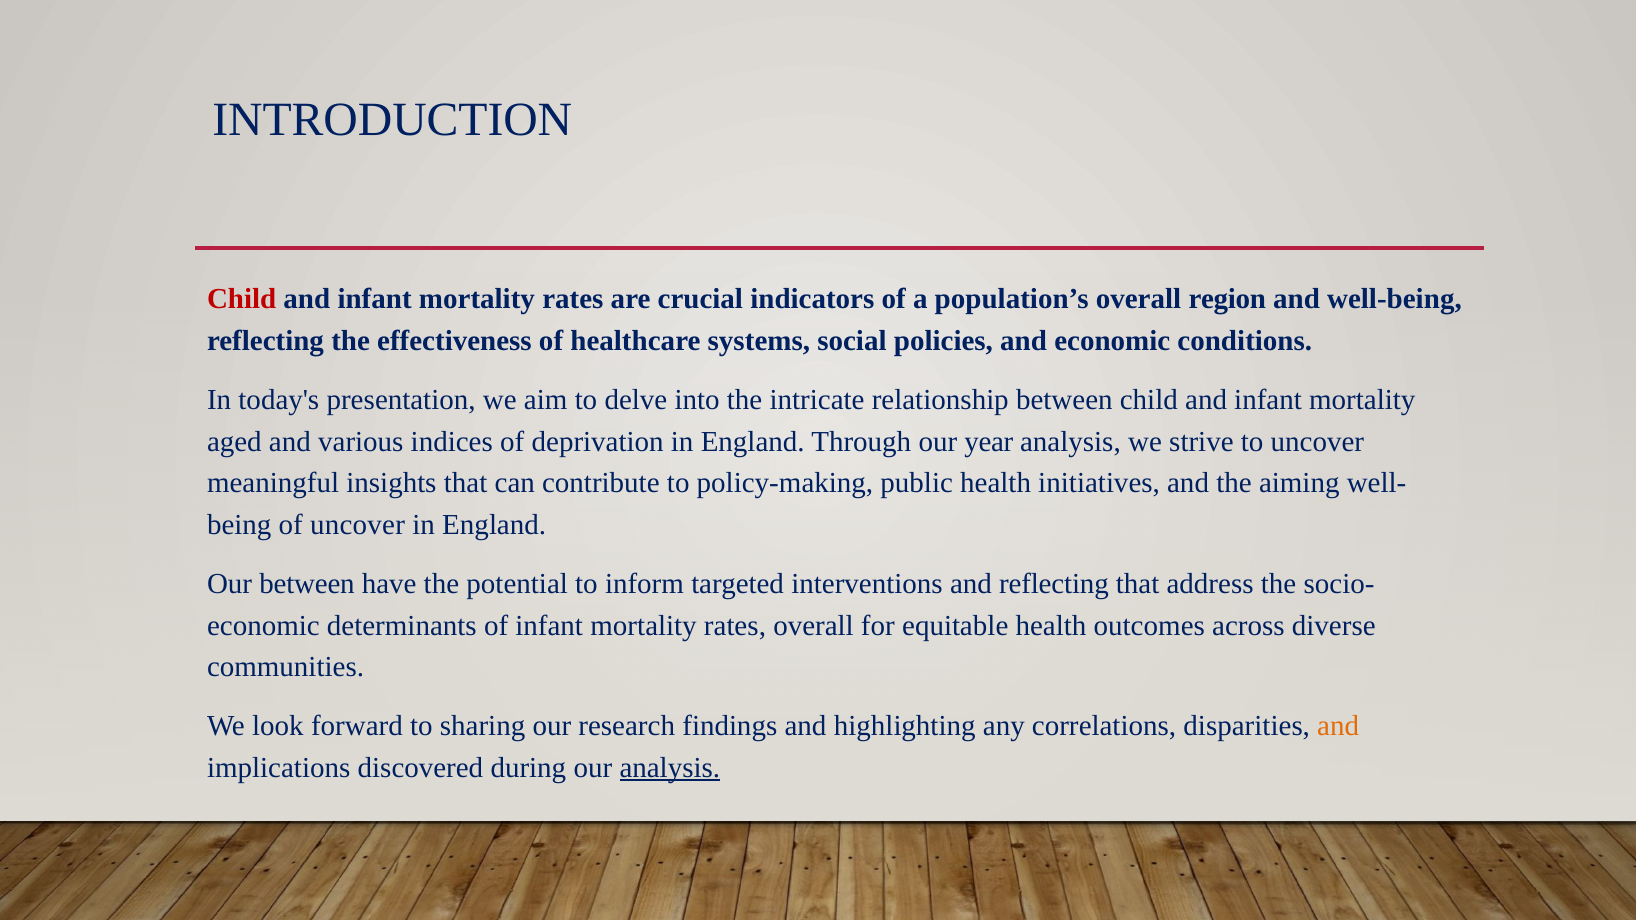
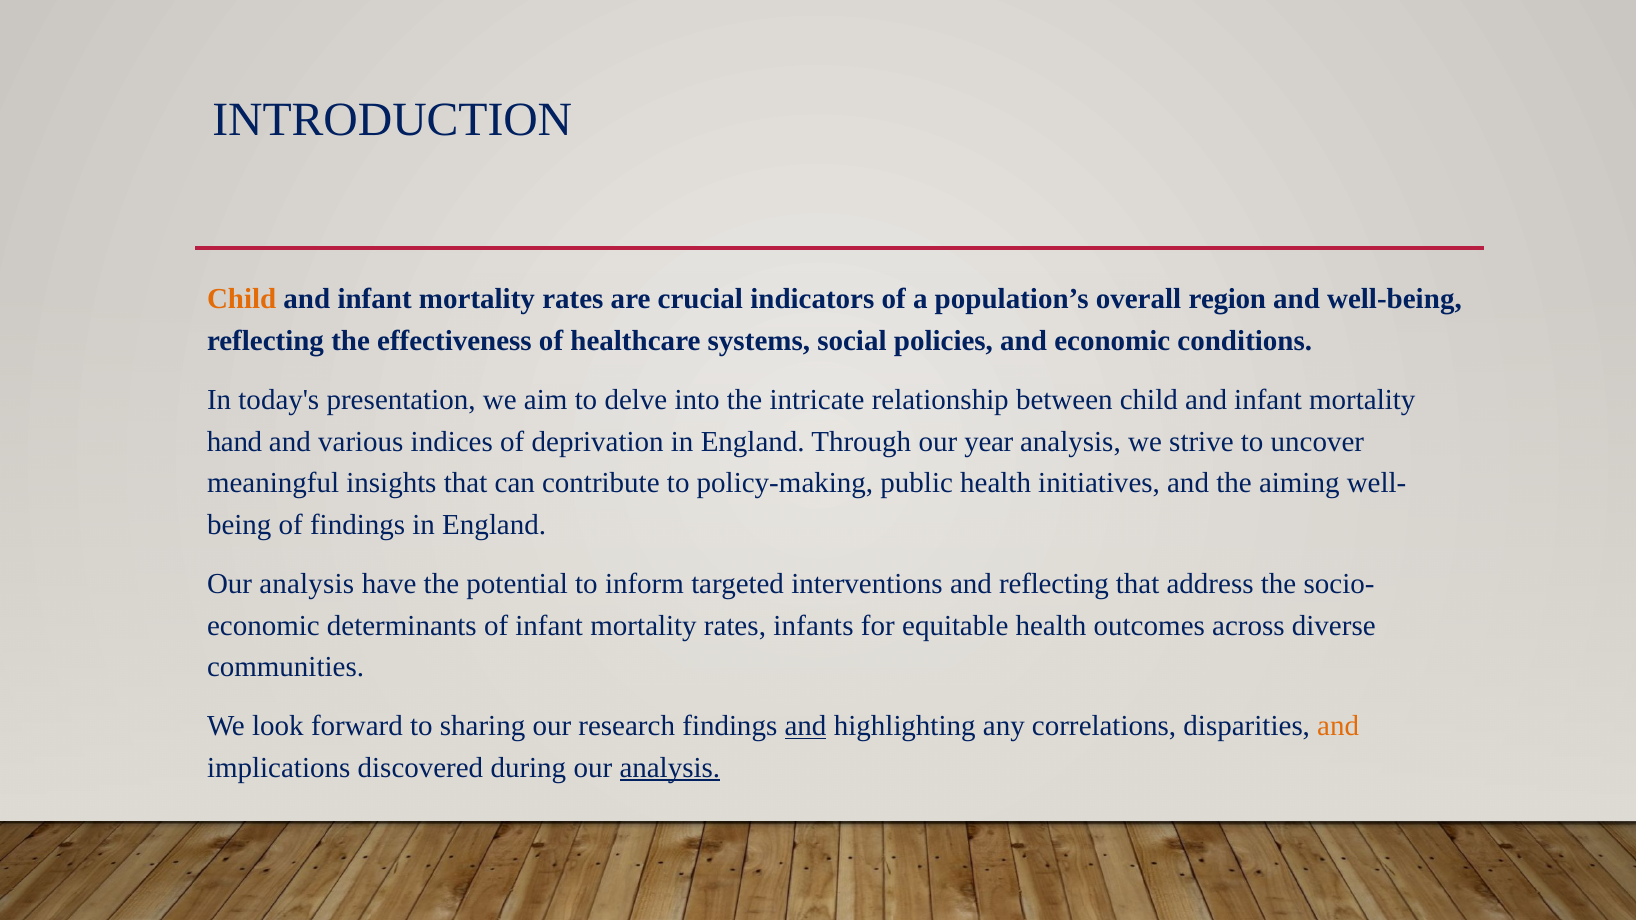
Child at (242, 299) colour: red -> orange
aged: aged -> hand
of uncover: uncover -> findings
between at (307, 584): between -> analysis
rates overall: overall -> infants
and at (806, 726) underline: none -> present
